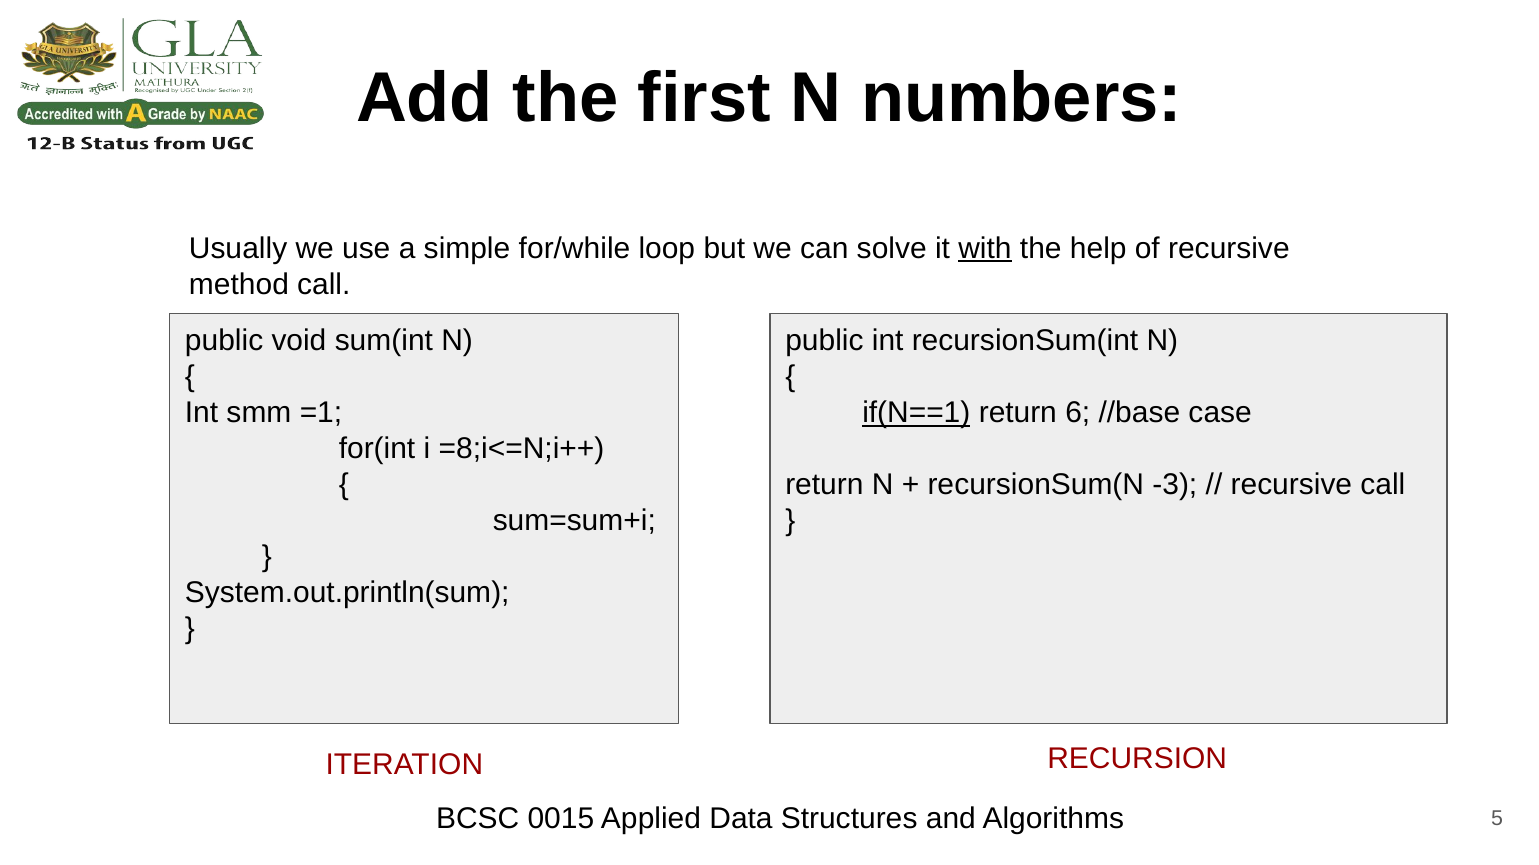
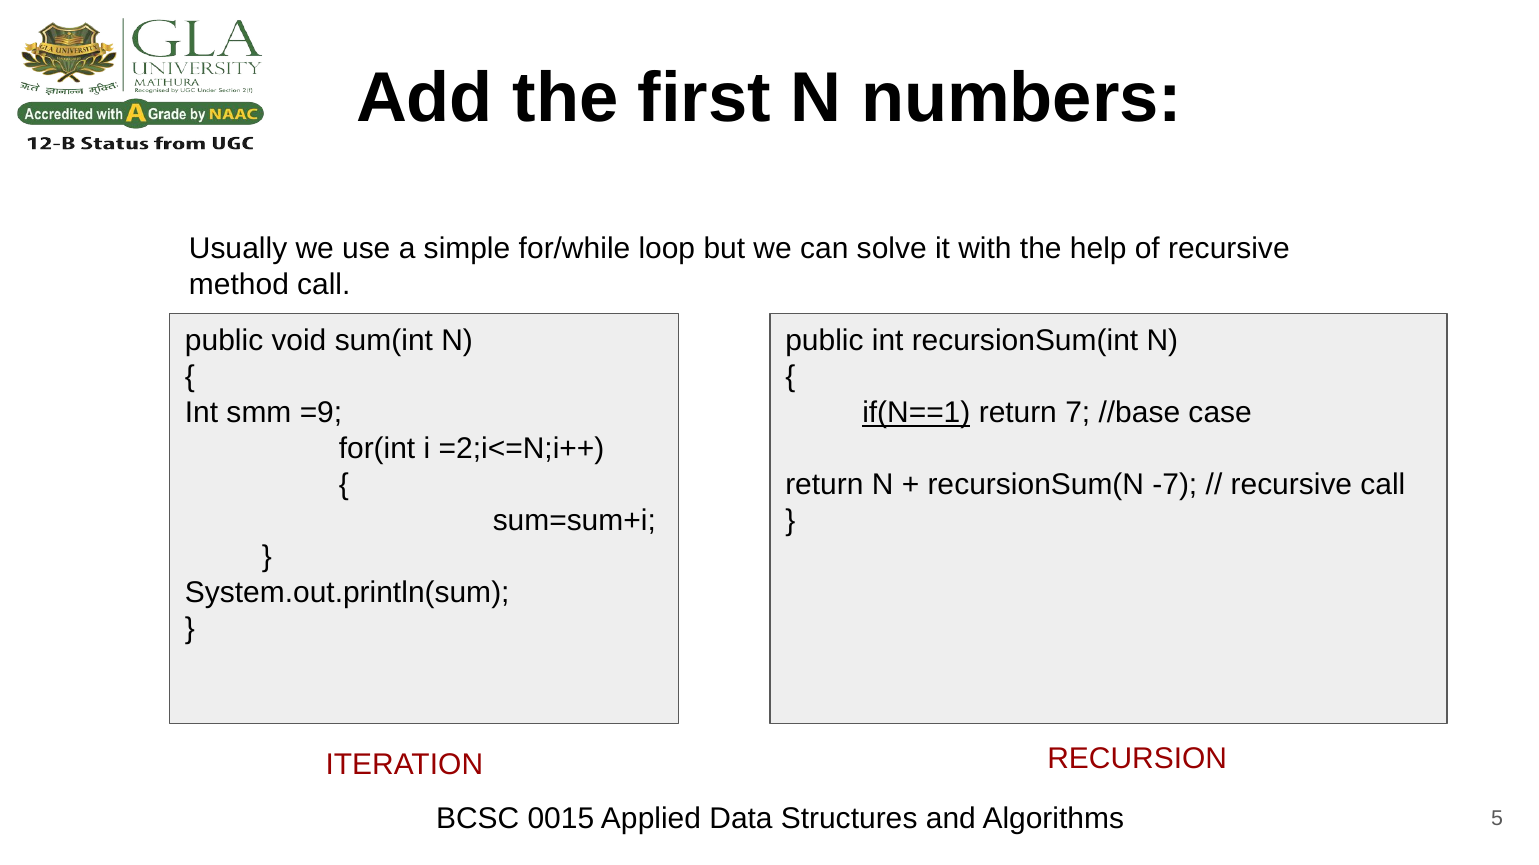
with underline: present -> none
=1: =1 -> =9
6: 6 -> 7
=8;i<=N;i++: =8;i<=N;i++ -> =2;i<=N;i++
-3: -3 -> -7
